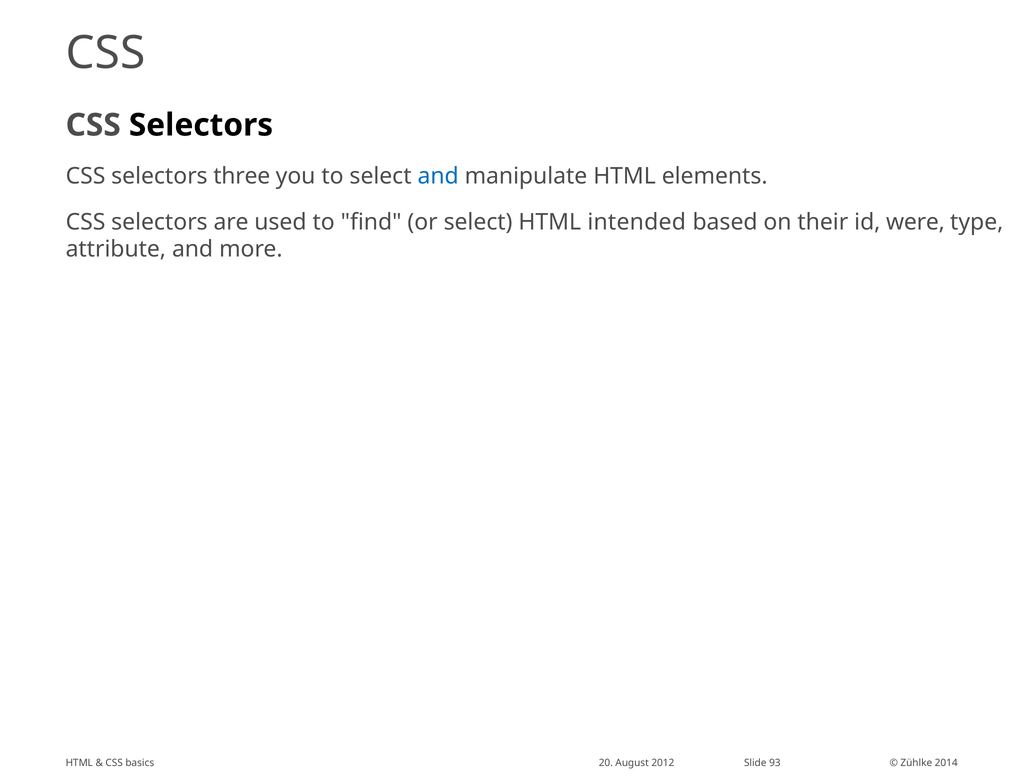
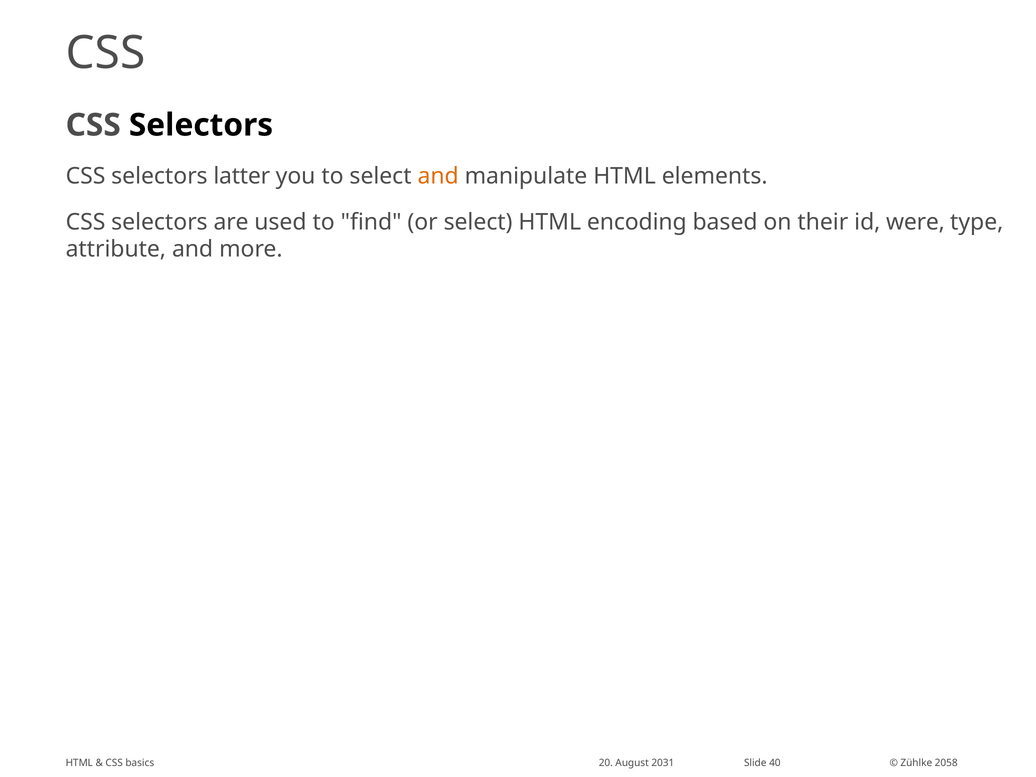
three: three -> latter
and at (438, 176) colour: blue -> orange
intended: intended -> encoding
2012: 2012 -> 2031
93: 93 -> 40
2014: 2014 -> 2058
